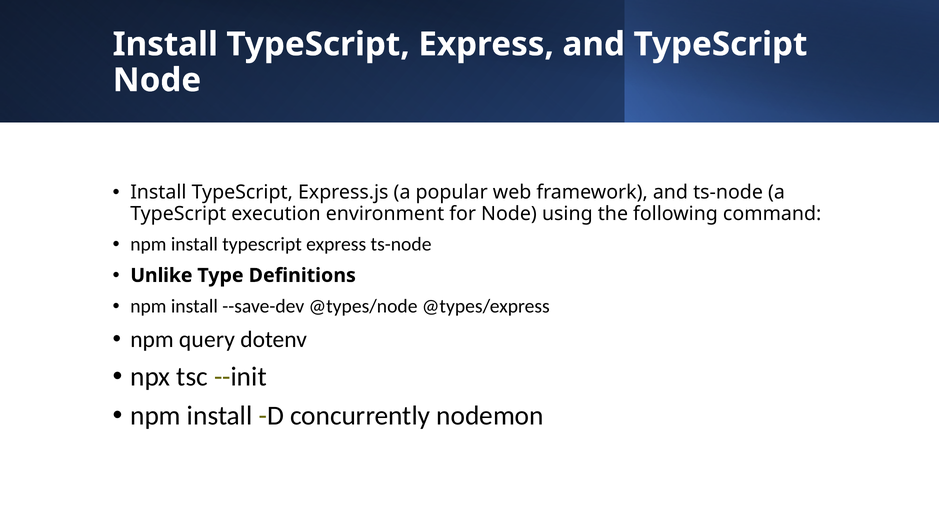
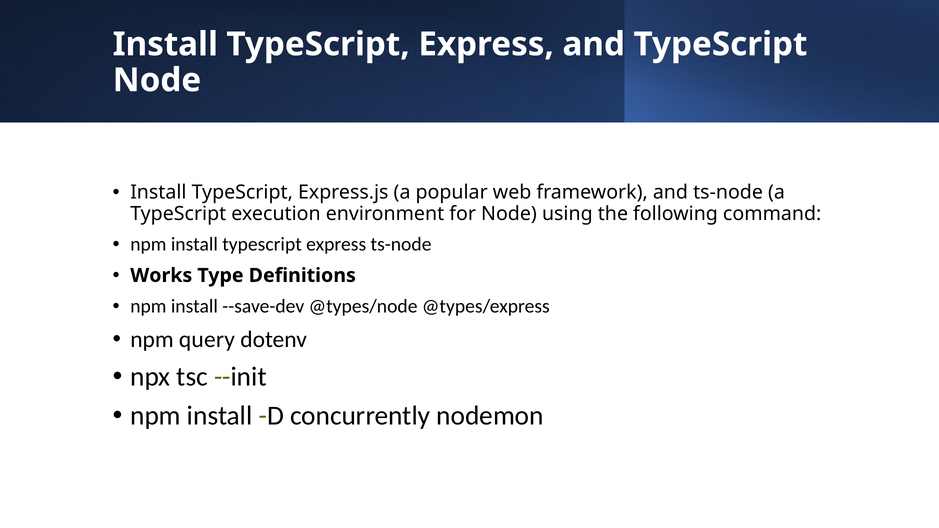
Unlike: Unlike -> Works
